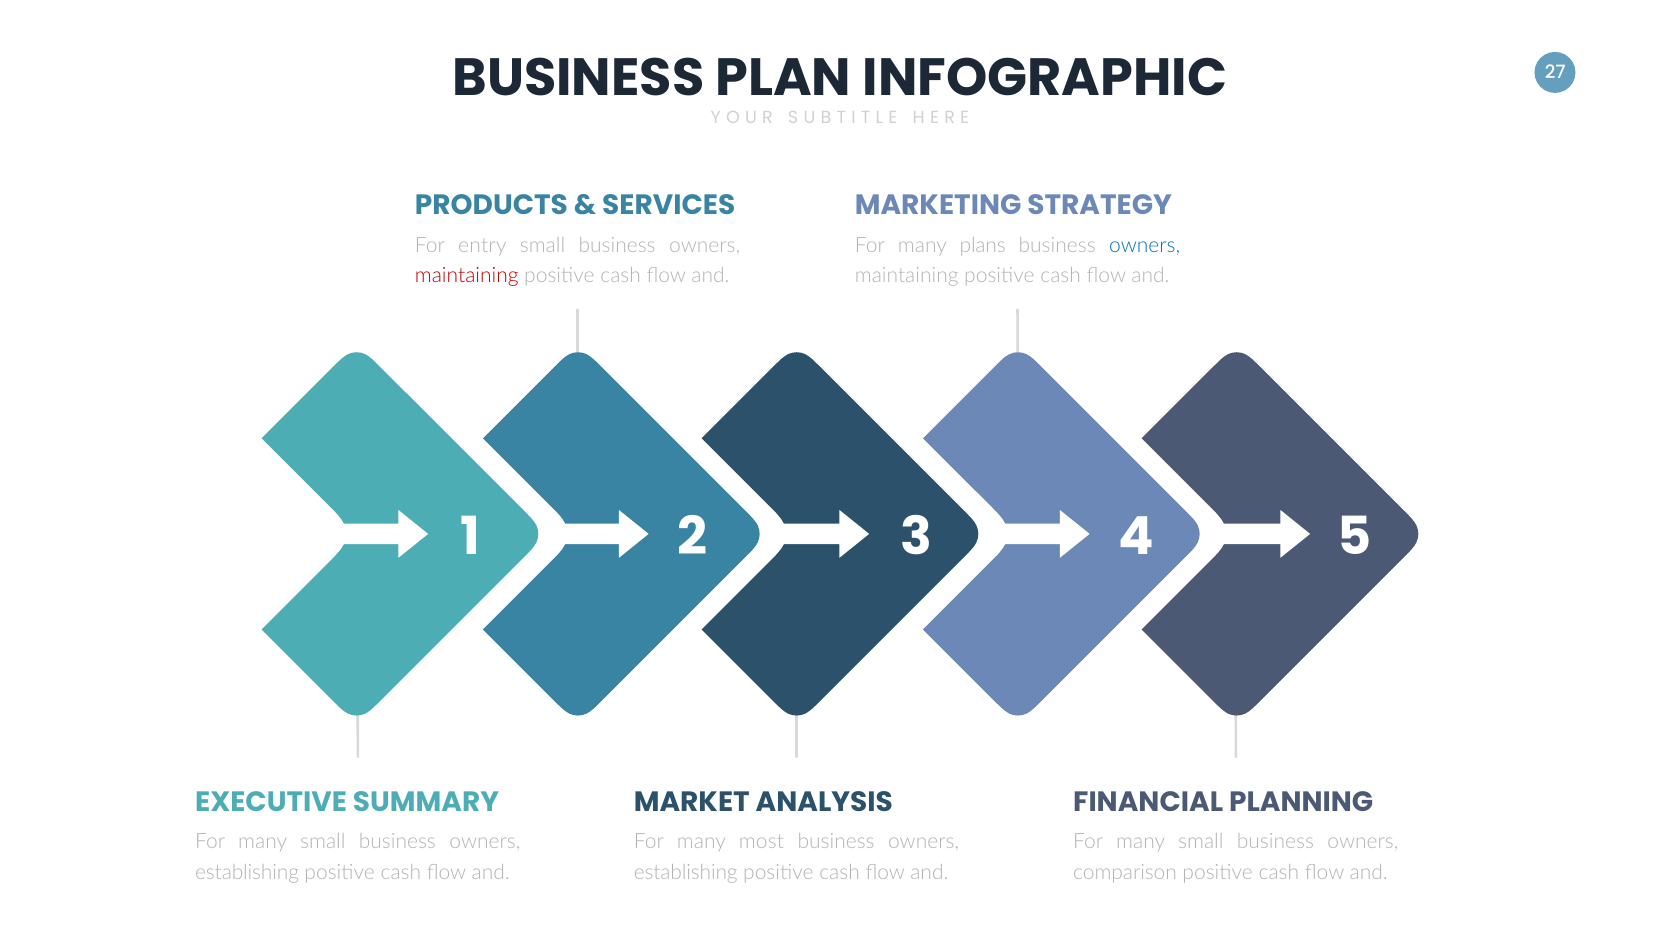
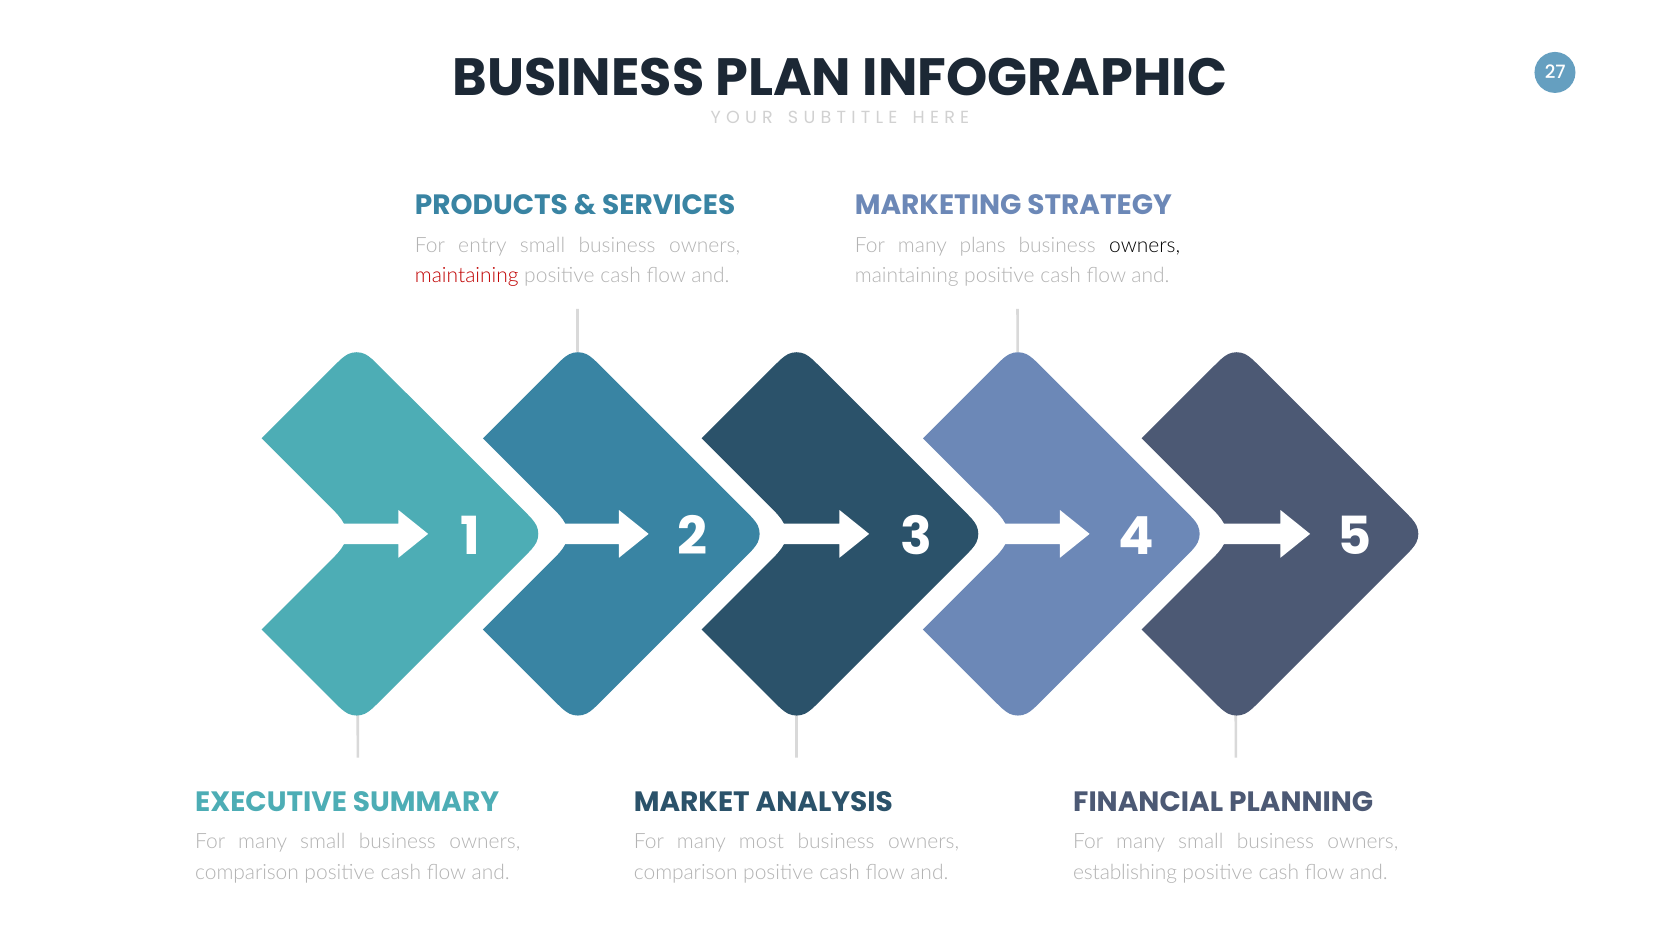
owners at (1145, 245) colour: blue -> black
establishing at (247, 873): establishing -> comparison
establishing at (686, 873): establishing -> comparison
comparison: comparison -> establishing
